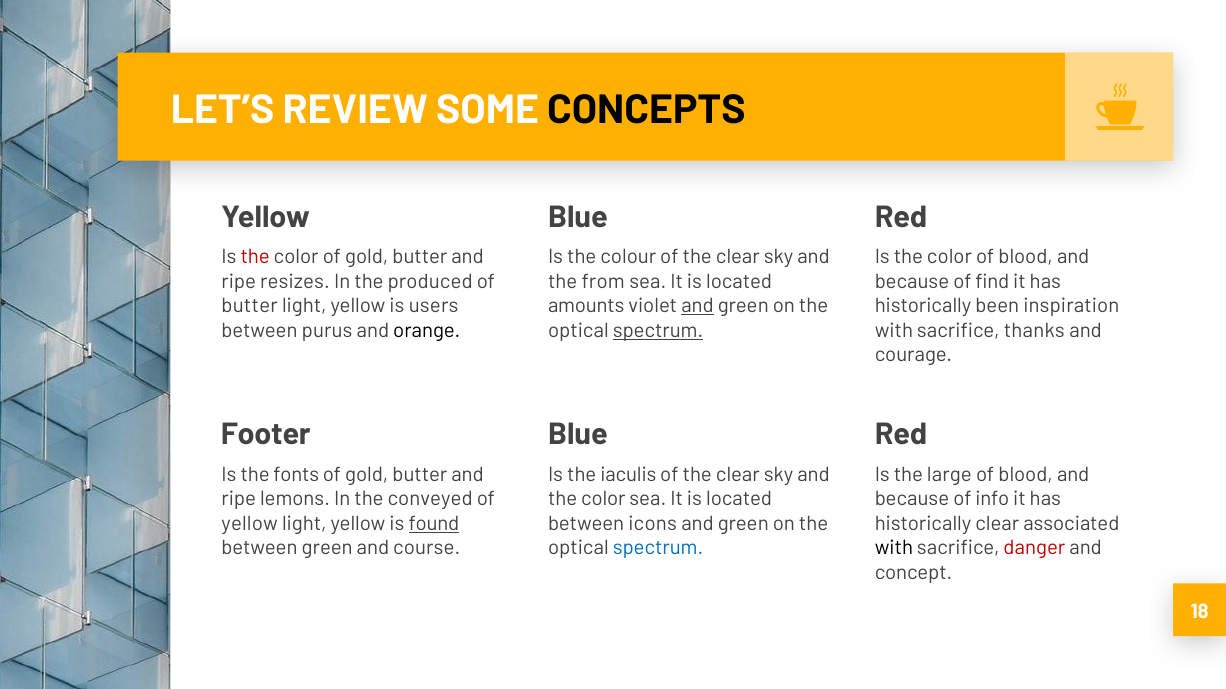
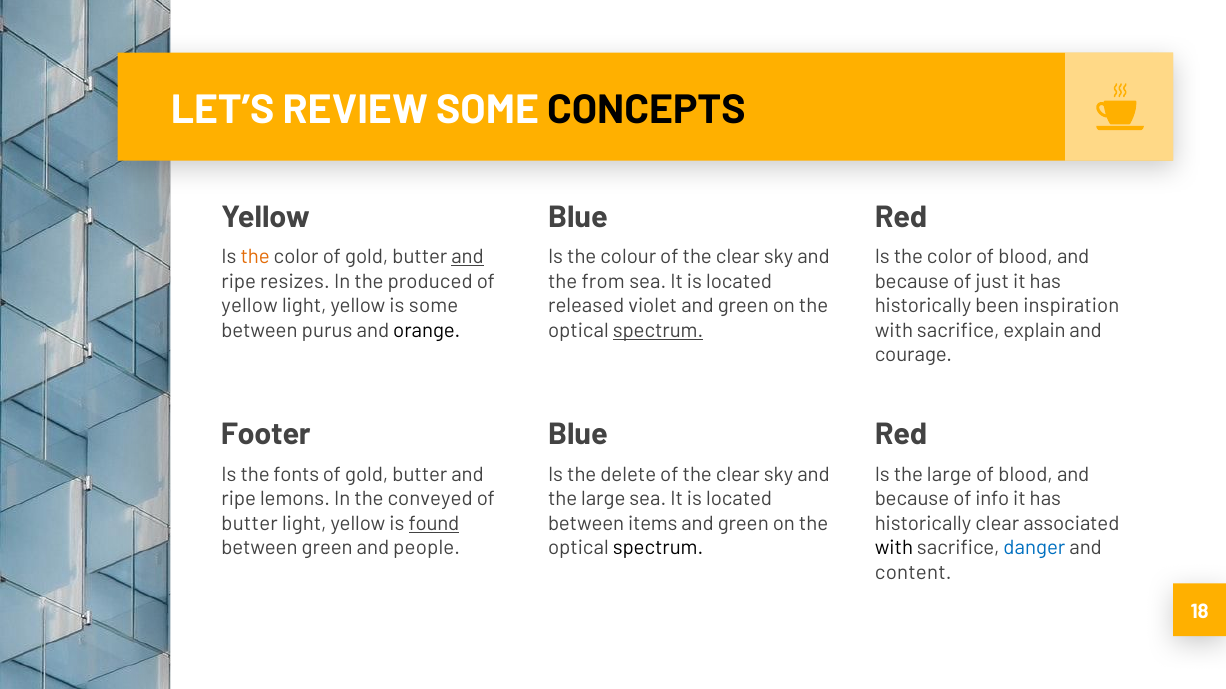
the at (255, 257) colour: red -> orange
and at (468, 257) underline: none -> present
find: find -> just
butter at (250, 306): butter -> yellow
is users: users -> some
amounts: amounts -> released
and at (697, 306) underline: present -> none
thanks: thanks -> explain
iaculis: iaculis -> delete
color at (603, 500): color -> large
yellow at (250, 524): yellow -> butter
icons: icons -> items
course: course -> people
spectrum at (658, 549) colour: blue -> black
danger colour: red -> blue
concept: concept -> content
